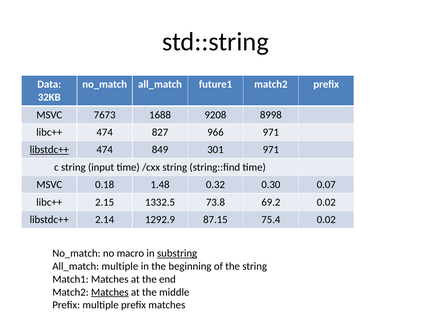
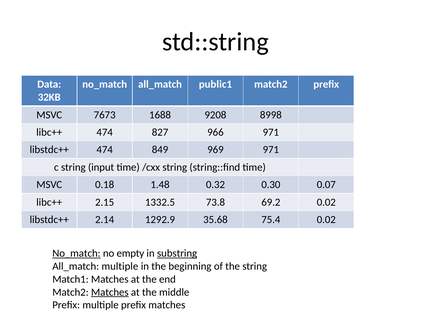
future1: future1 -> public1
libstdc++ at (49, 150) underline: present -> none
301: 301 -> 969
87.15: 87.15 -> 35.68
No_match at (76, 254) underline: none -> present
macro: macro -> empty
